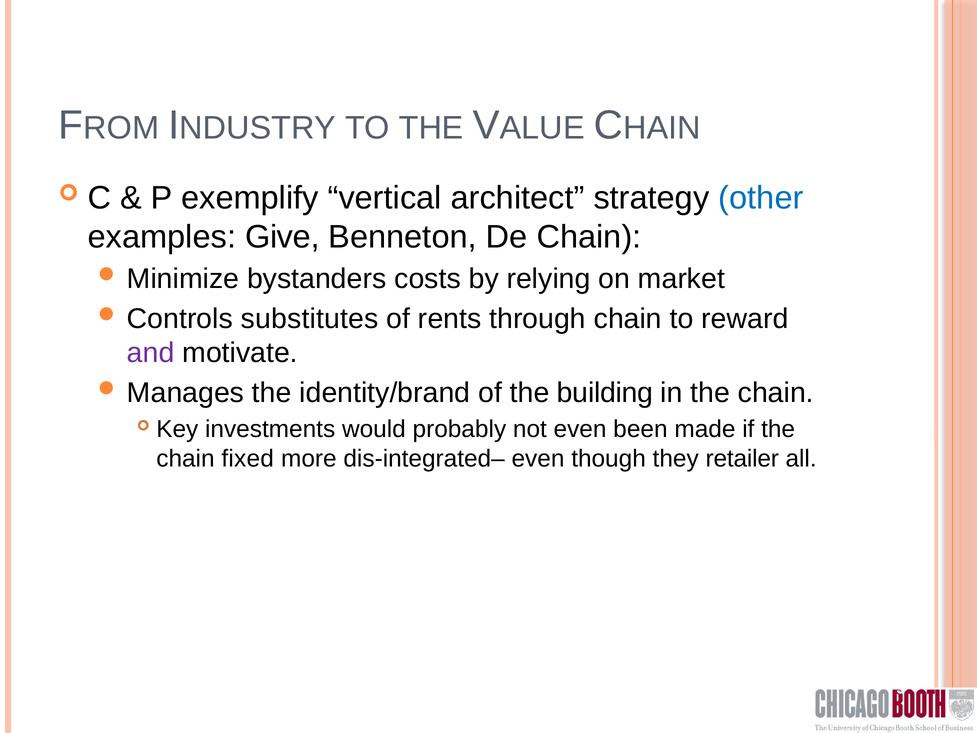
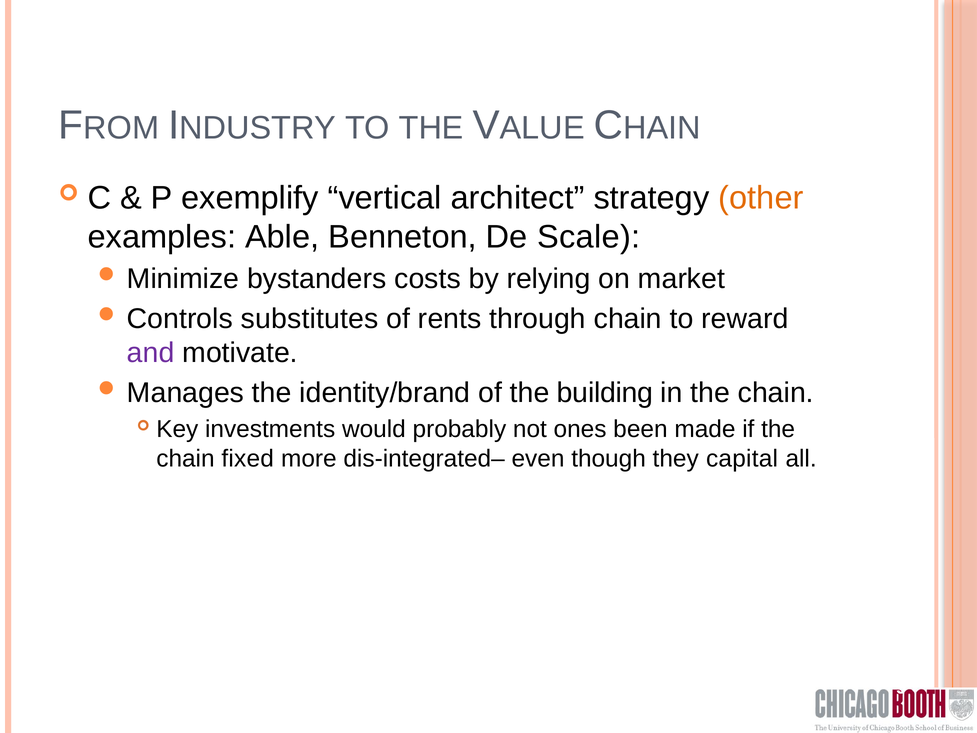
other colour: blue -> orange
Give: Give -> Able
De Chain: Chain -> Scale
not even: even -> ones
retailer: retailer -> capital
